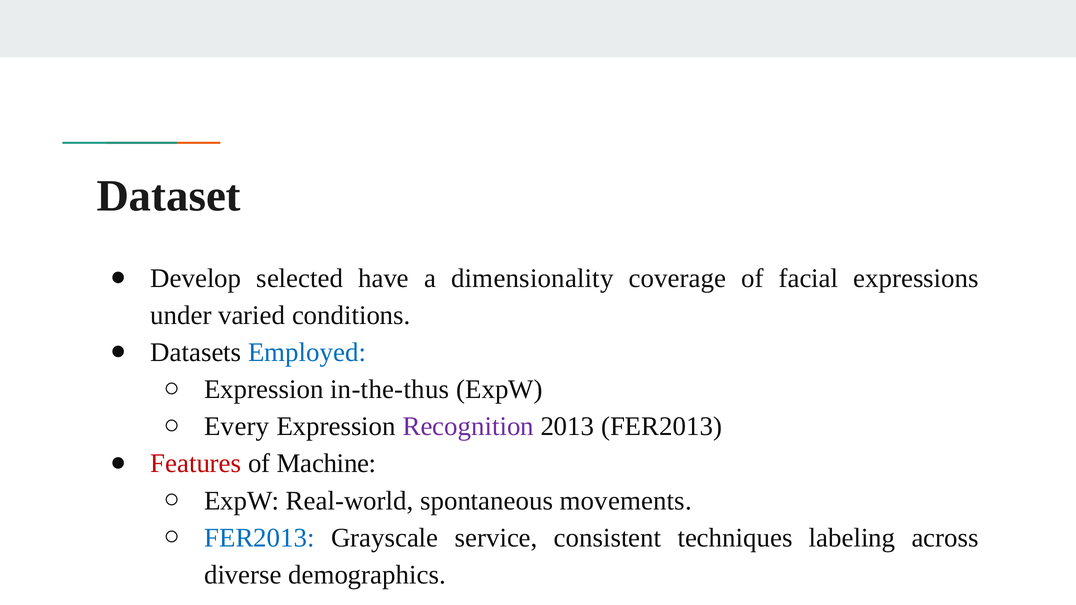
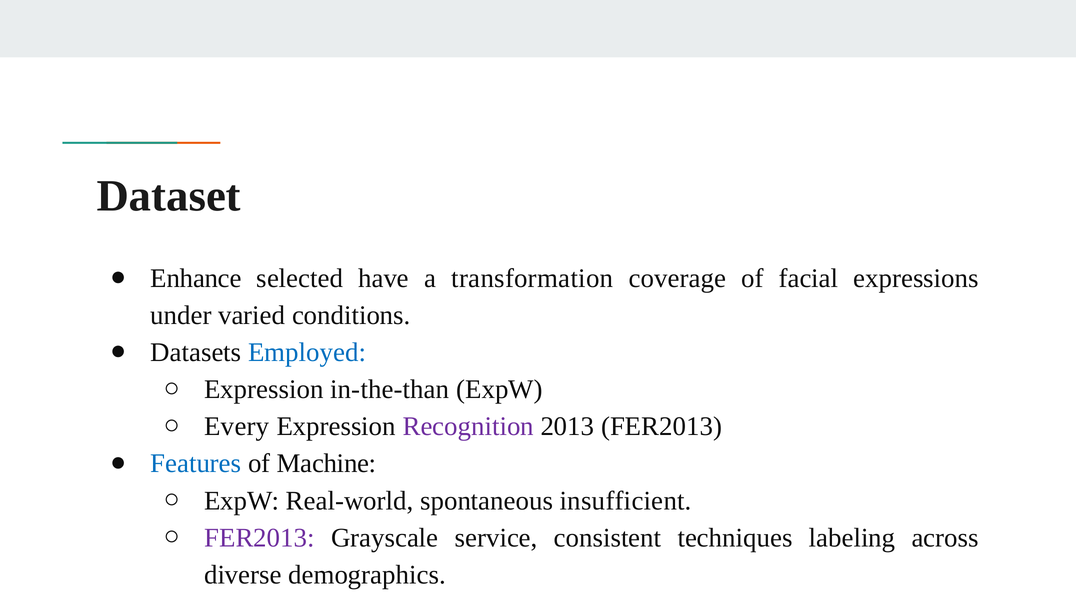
Develop: Develop -> Enhance
dimensionality: dimensionality -> transformation
in-the-thus: in-the-thus -> in-the-than
Features colour: red -> blue
movements: movements -> insufficient
FER2013 at (259, 538) colour: blue -> purple
